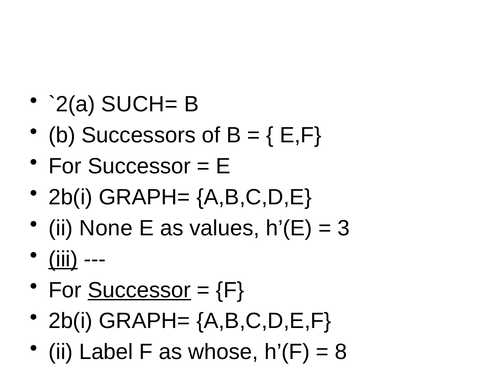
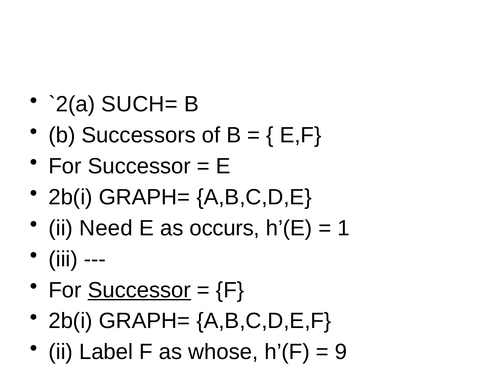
None: None -> Need
values: values -> occurs
3: 3 -> 1
iii underline: present -> none
8: 8 -> 9
